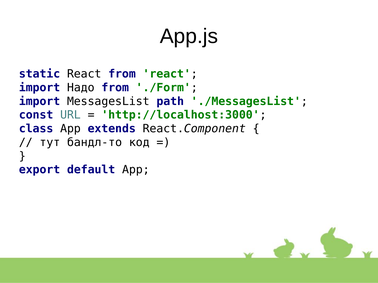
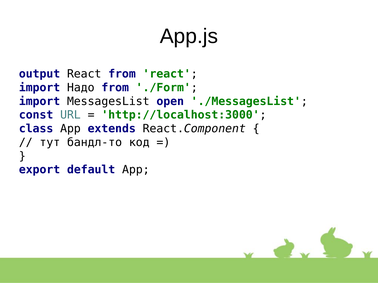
static: static -> output
path: path -> open
